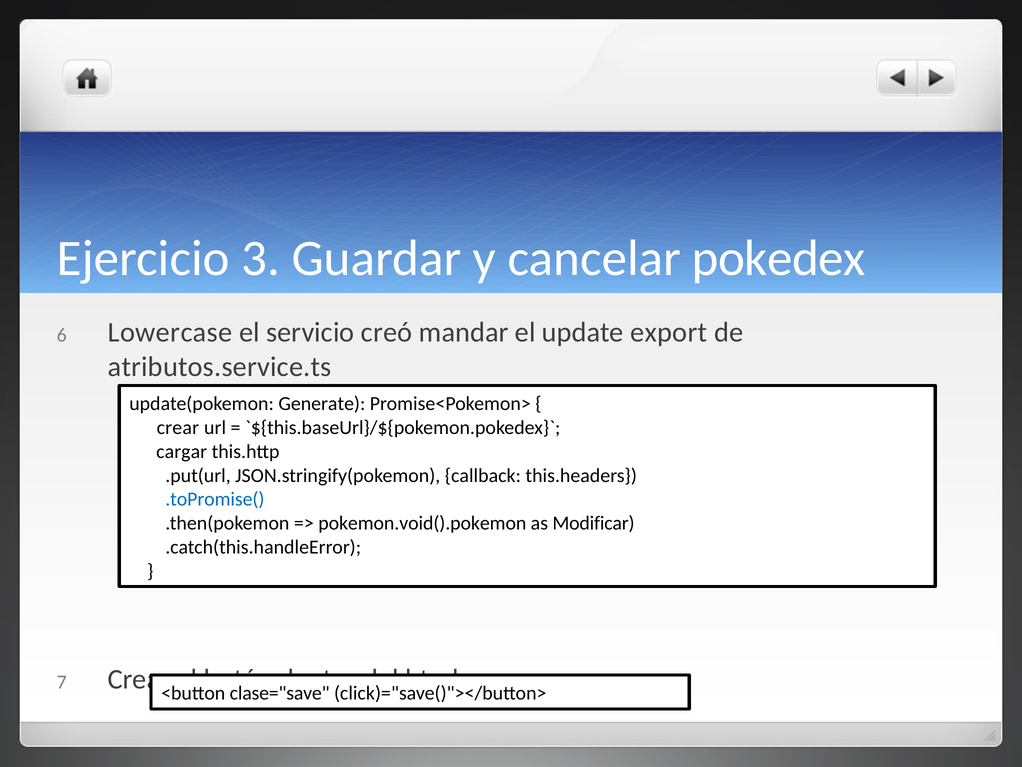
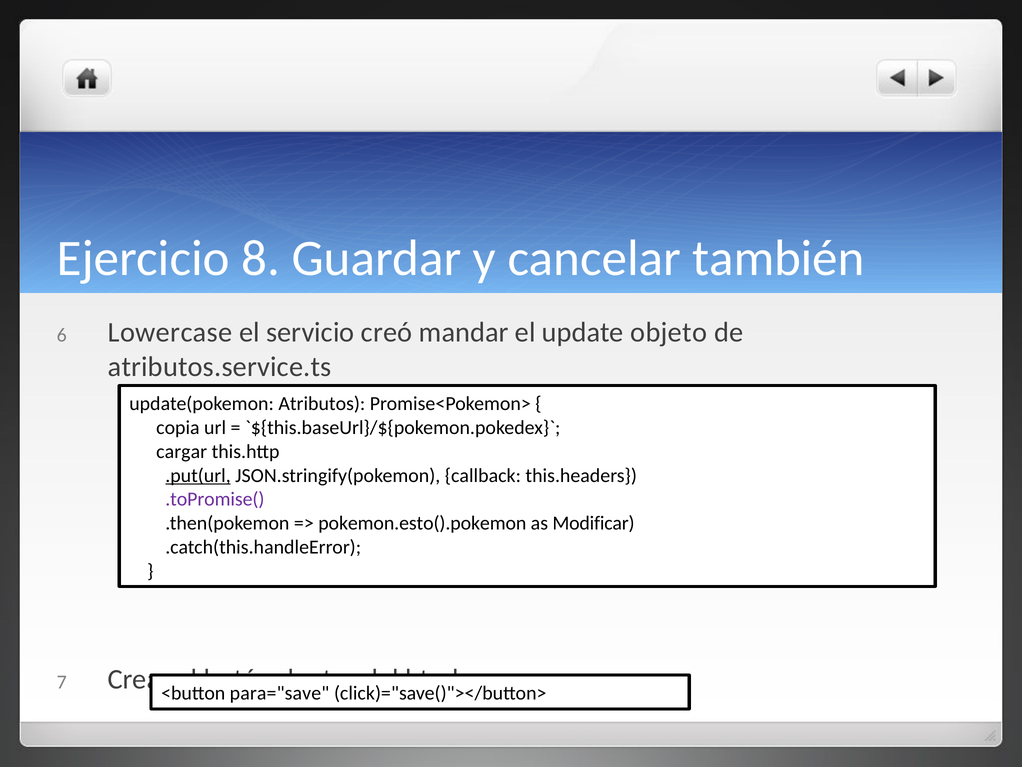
3: 3 -> 8
pokedex: pokedex -> también
export: export -> objeto
Generate: Generate -> Atributos
crear at (178, 427): crear -> copia
.put(url underline: none -> present
.toPromise( colour: blue -> purple
pokemon.void().pokemon: pokemon.void().pokemon -> pokemon.esto().pokemon
clase="save: clase="save -> para="save
